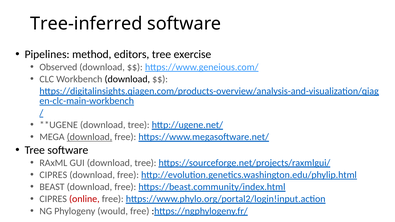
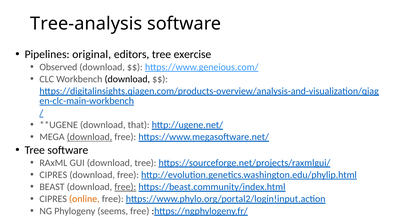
Tree-inferred: Tree-inferred -> Tree-analysis
method: method -> original
tree at (139, 125): tree -> that
free at (125, 187) underline: none -> present
online colour: red -> orange
would: would -> seems
